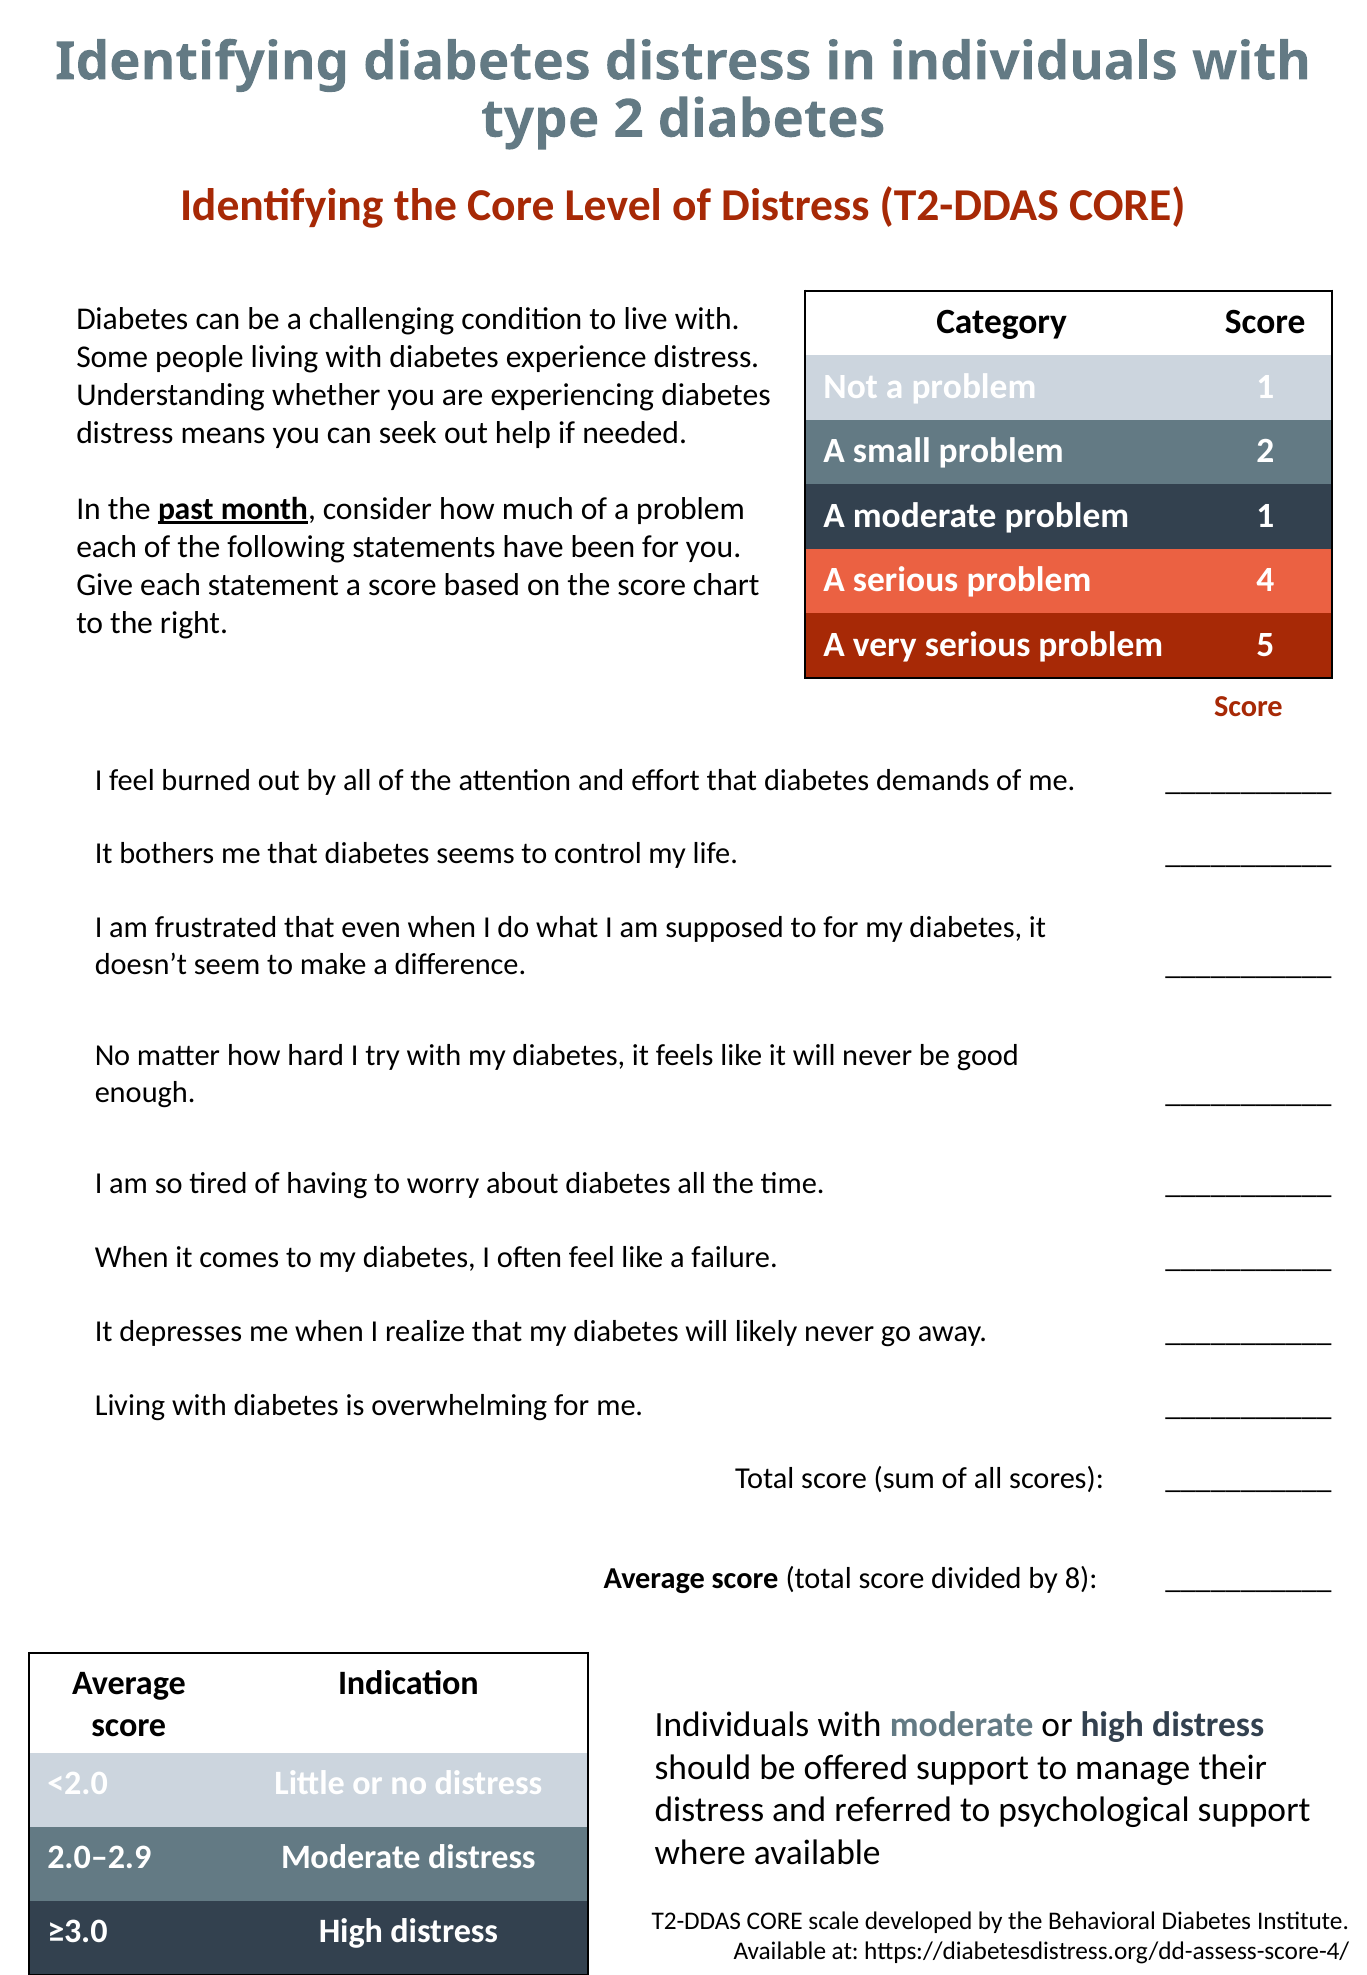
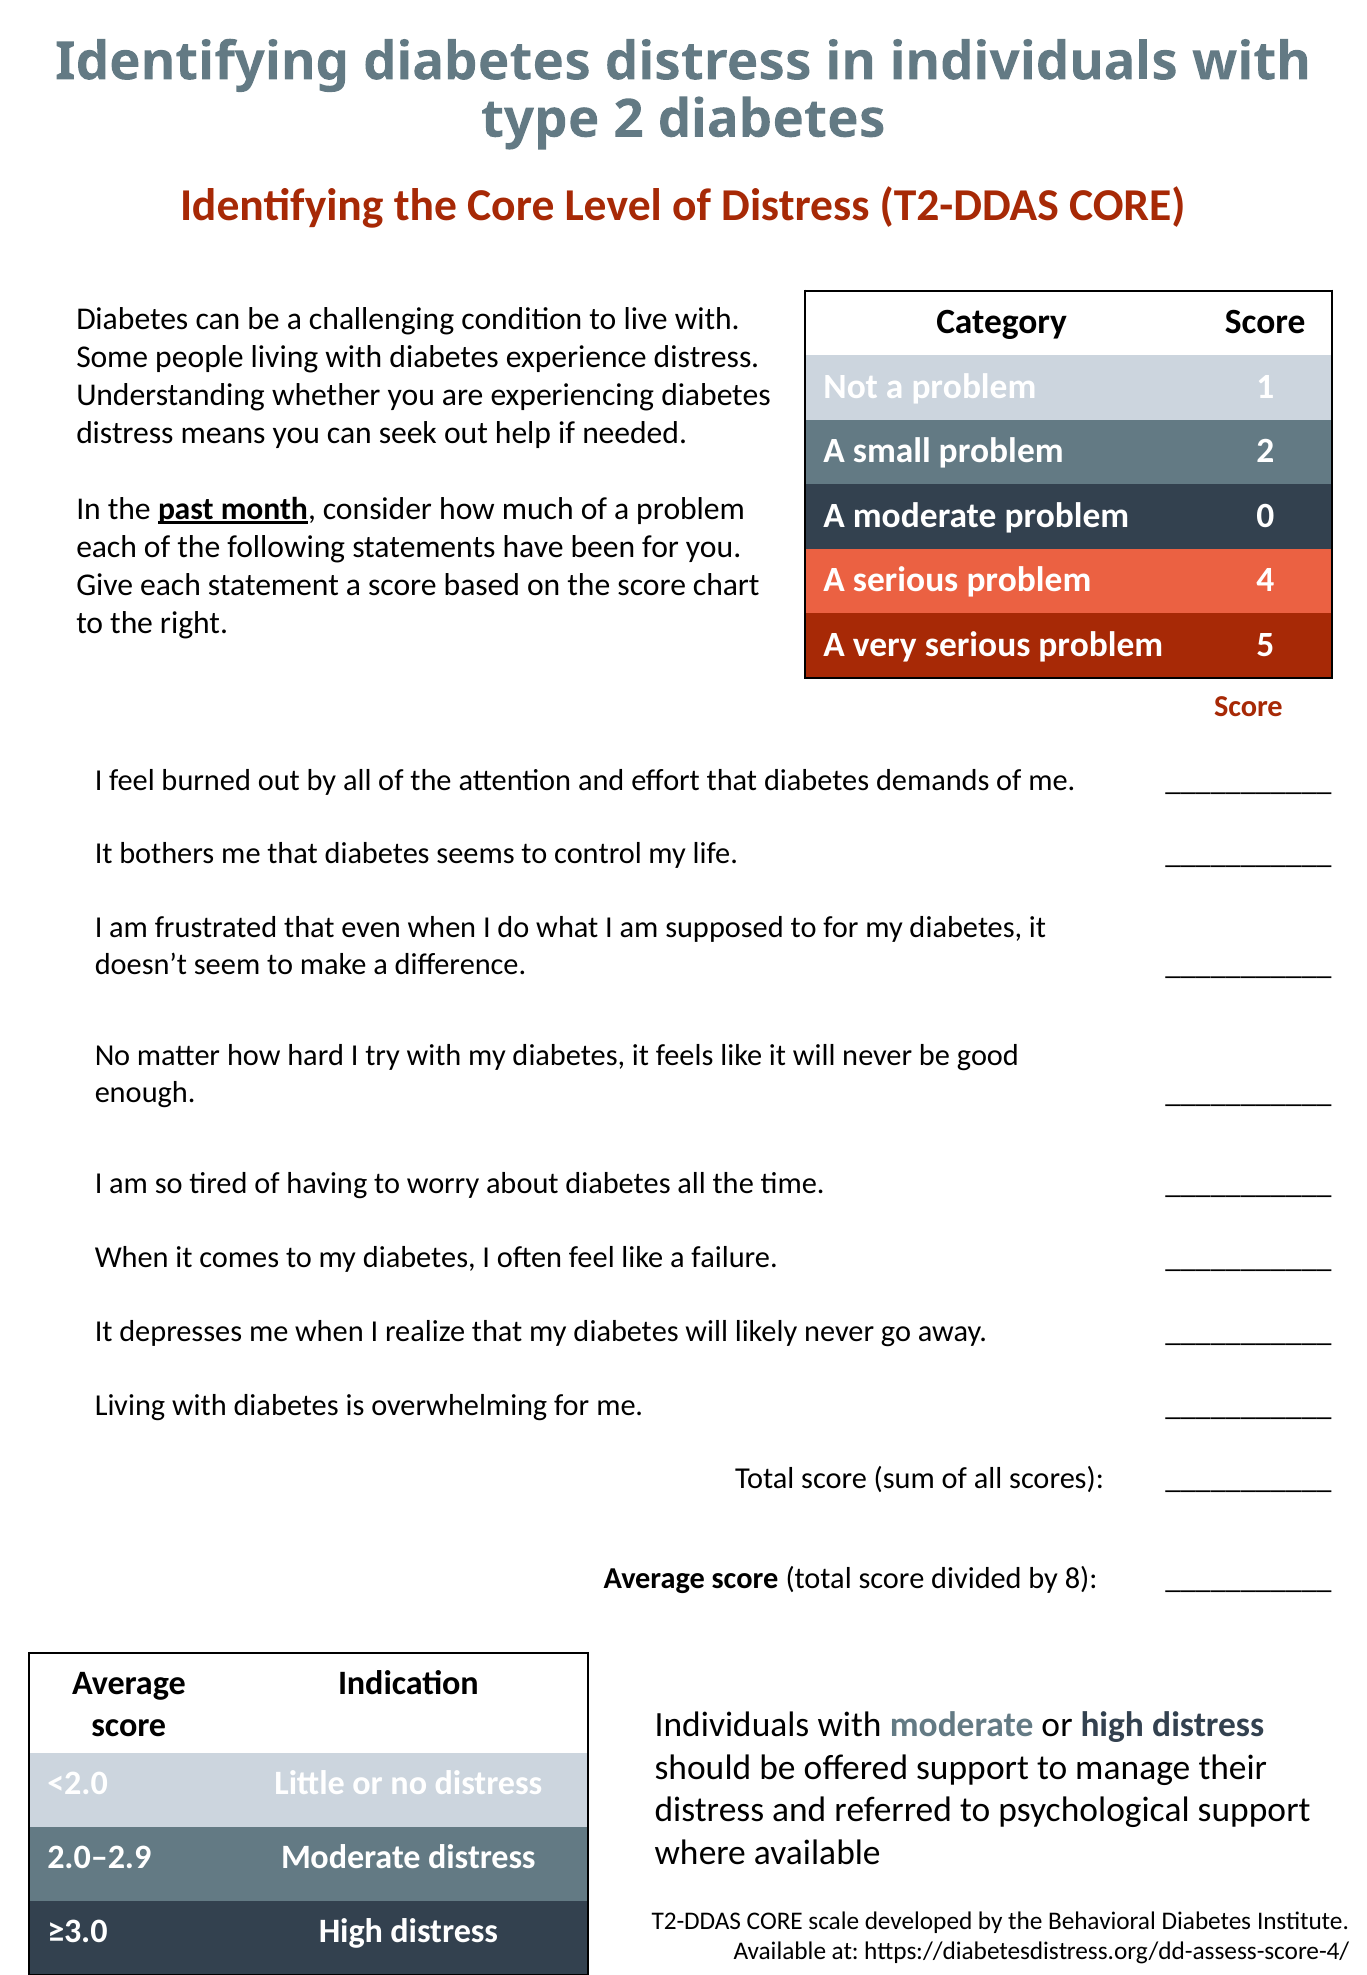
moderate problem 1: 1 -> 0
